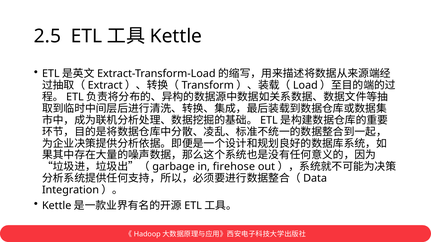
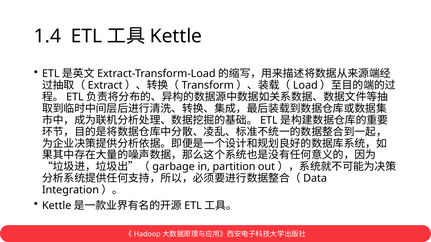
2.5: 2.5 -> 1.4
firehose: firehose -> partition
